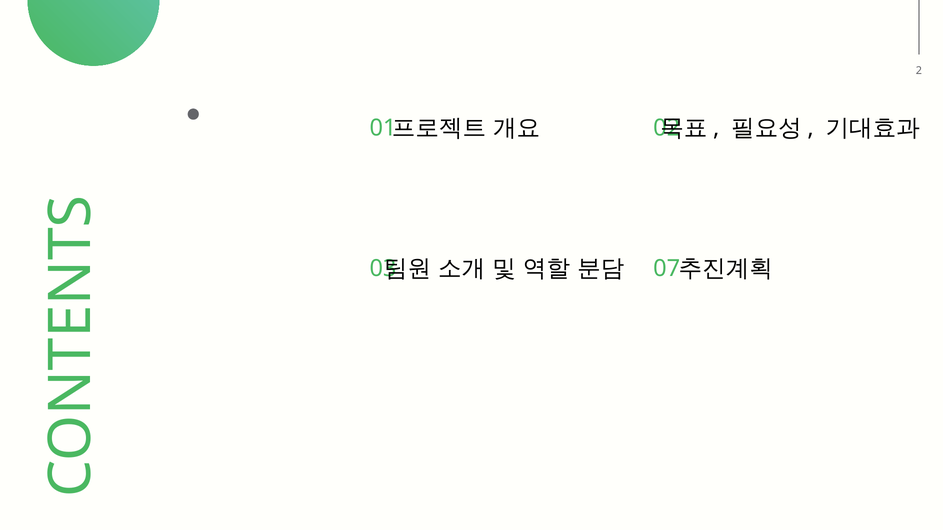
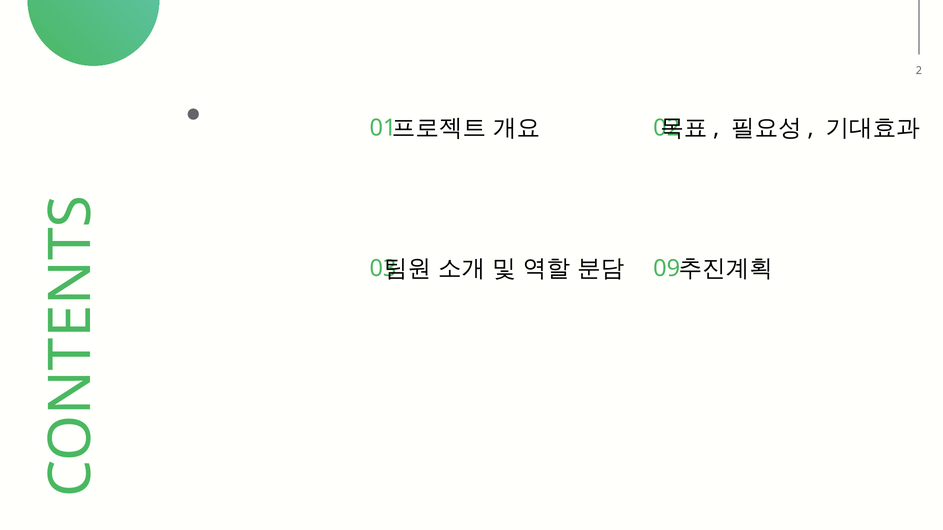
07: 07 -> 09
